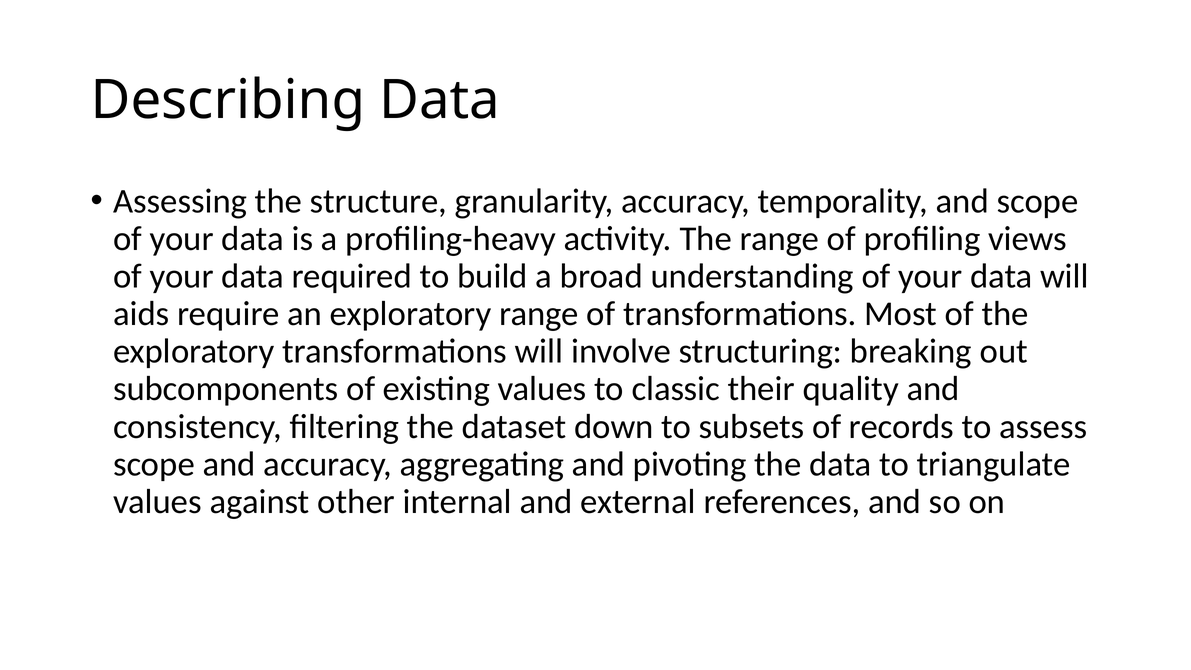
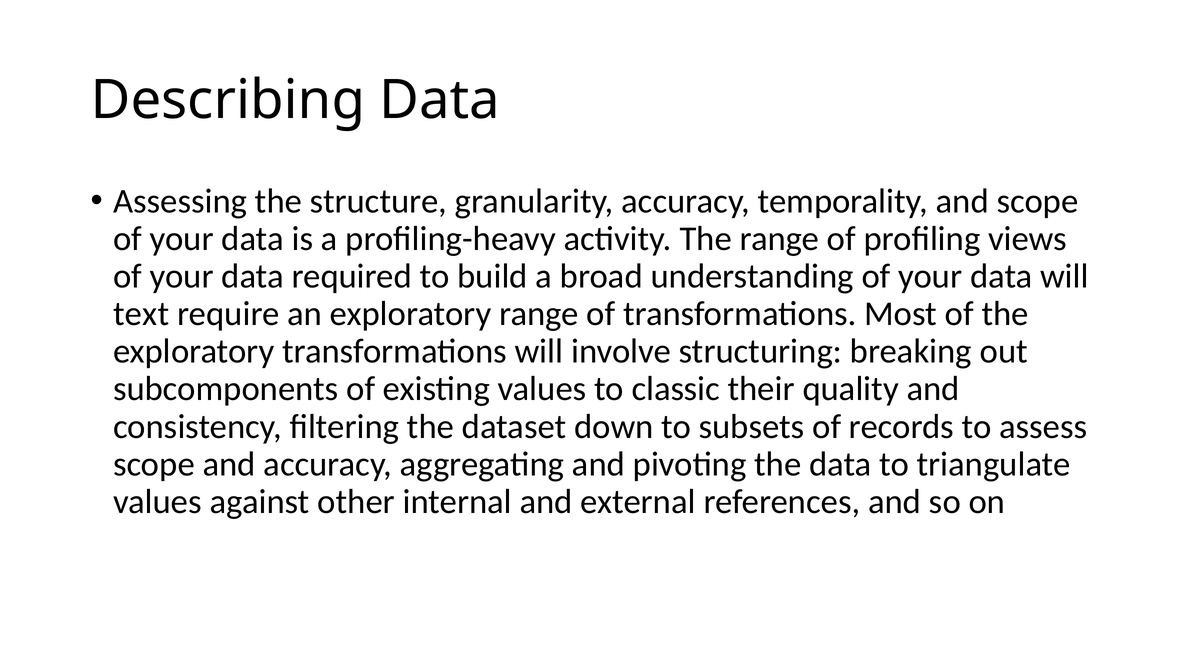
aids: aids -> text
